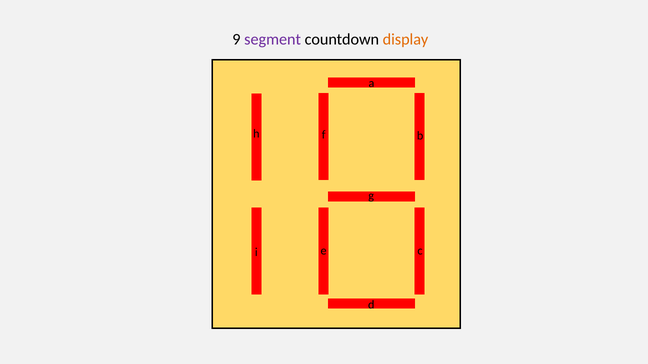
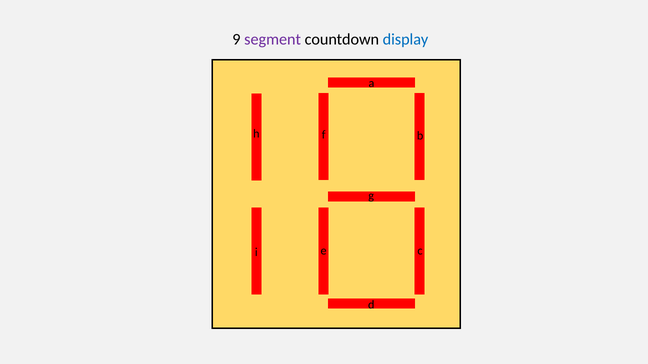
display colour: orange -> blue
